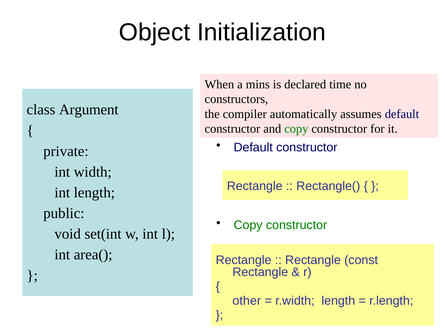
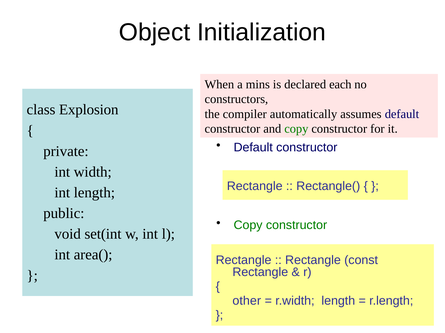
time: time -> each
Argument: Argument -> Explosion
